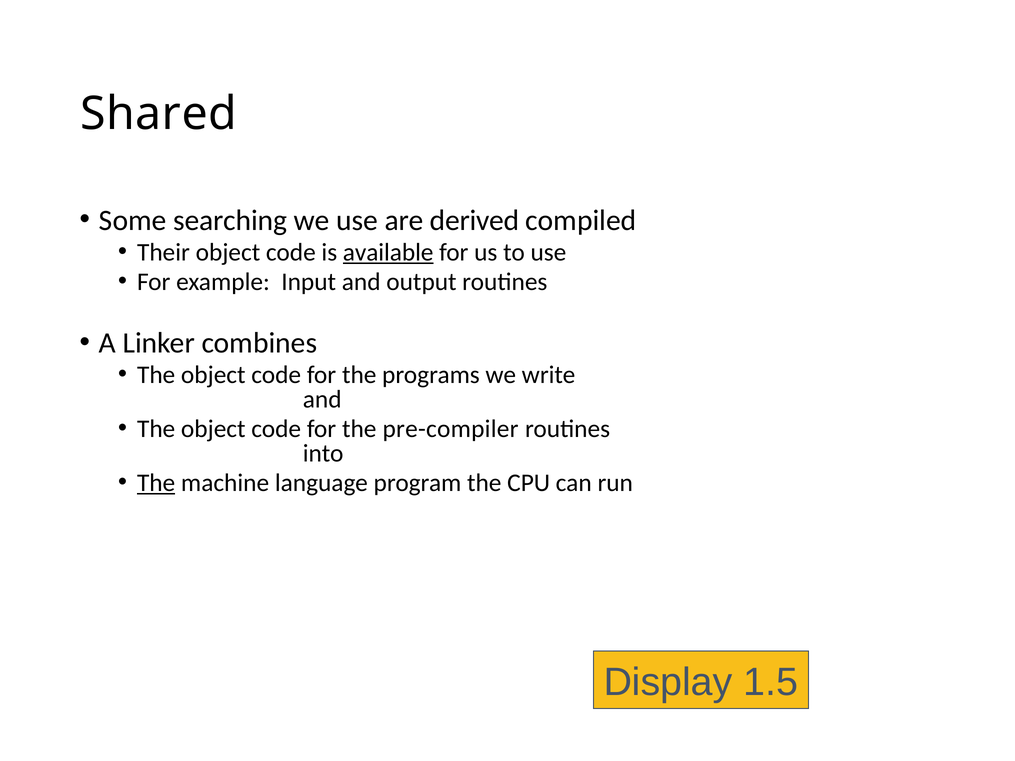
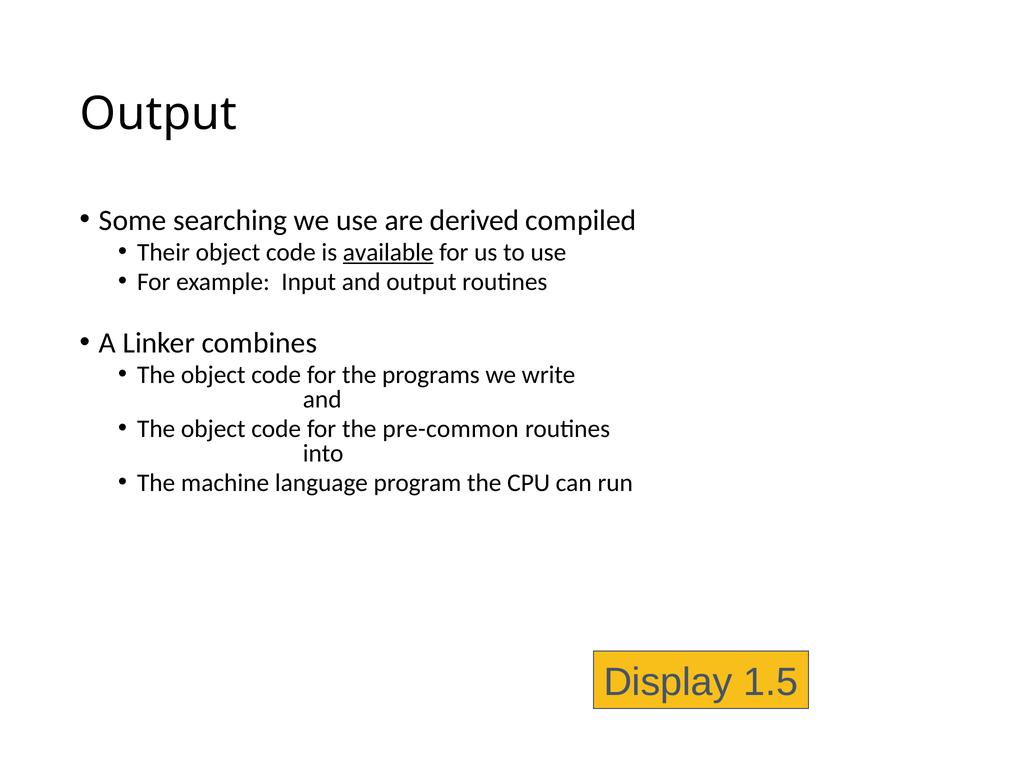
Shared at (158, 114): Shared -> Output
pre-compiler: pre-compiler -> pre-common
The at (156, 483) underline: present -> none
